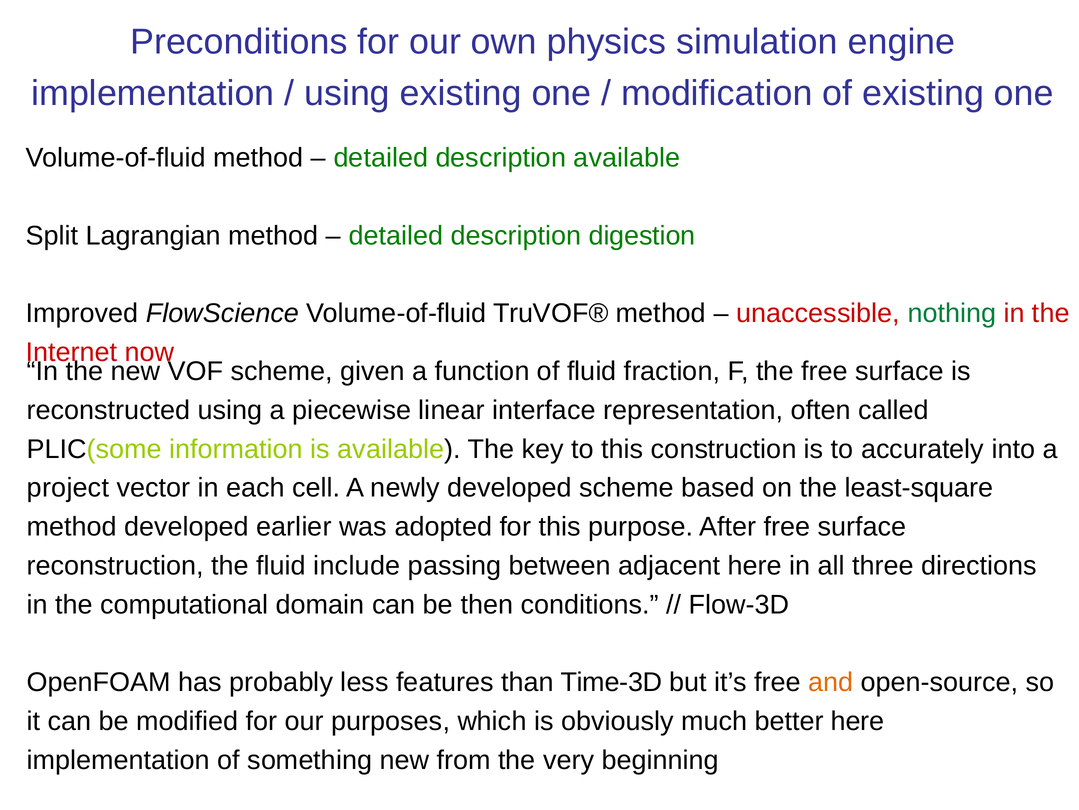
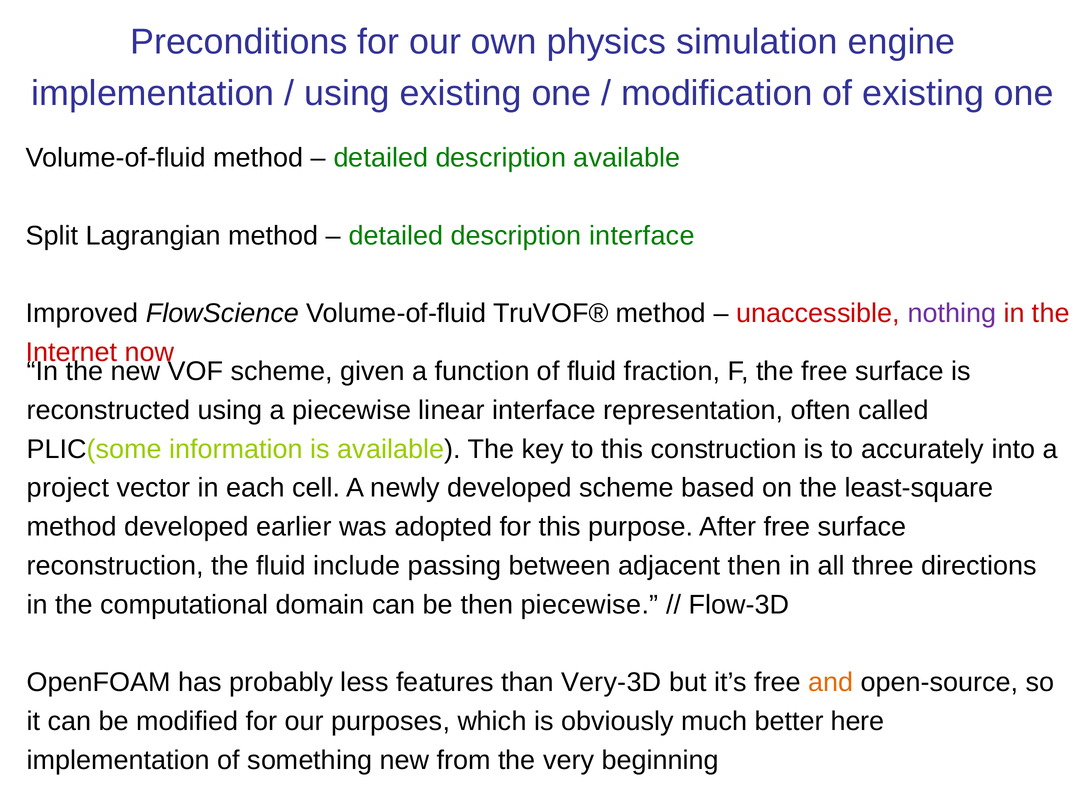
description digestion: digestion -> interface
nothing colour: green -> purple
adjacent here: here -> then
then conditions: conditions -> piecewise
Time-3D: Time-3D -> Very-3D
